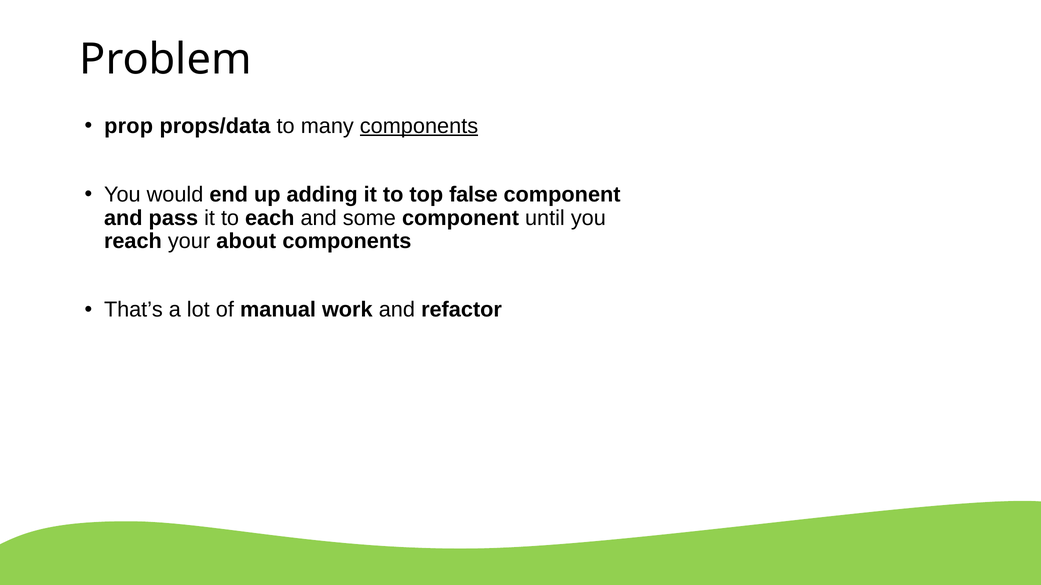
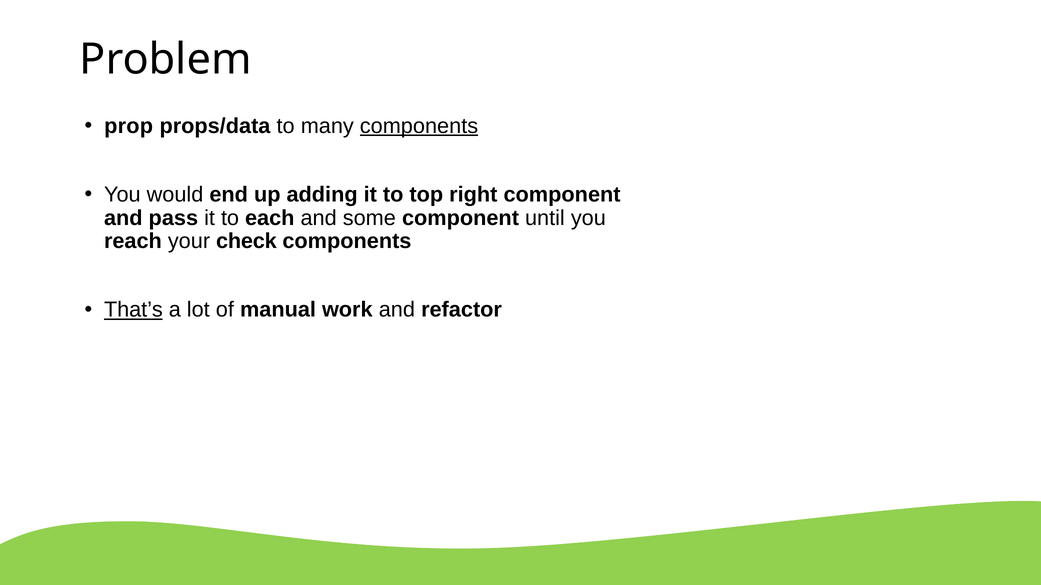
false: false -> right
about: about -> check
That’s underline: none -> present
